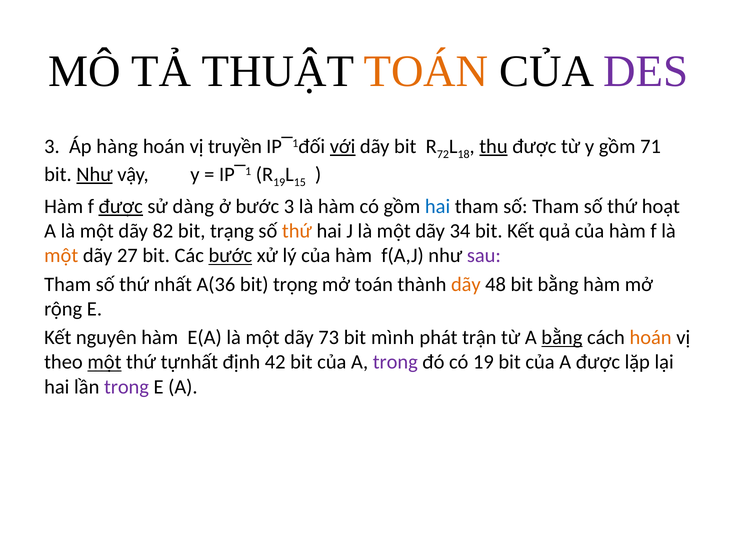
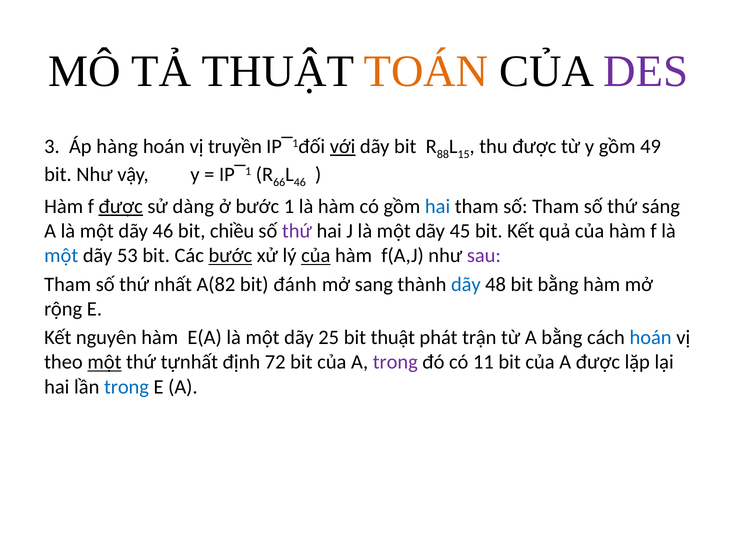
72: 72 -> 88
18: 18 -> 15
thu underline: present -> none
71: 71 -> 49
Như at (94, 174) underline: present -> none
19 at (279, 182): 19 -> 66
15 at (300, 182): 15 -> 46
bước 3: 3 -> 1
hoạt: hoạt -> sáng
dãy 82: 82 -> 46
trạng: trạng -> chiều
thứ at (297, 231) colour: orange -> purple
34: 34 -> 45
một at (61, 256) colour: orange -> blue
27: 27 -> 53
của at (316, 256) underline: none -> present
A(36: A(36 -> A(82
trọng: trọng -> đánh
mở toán: toán -> sang
dãy at (466, 284) colour: orange -> blue
73: 73 -> 25
bit mình: mình -> thuật
bằng at (562, 337) underline: present -> none
hoán at (651, 337) colour: orange -> blue
42: 42 -> 72
có 19: 19 -> 11
trong at (126, 387) colour: purple -> blue
